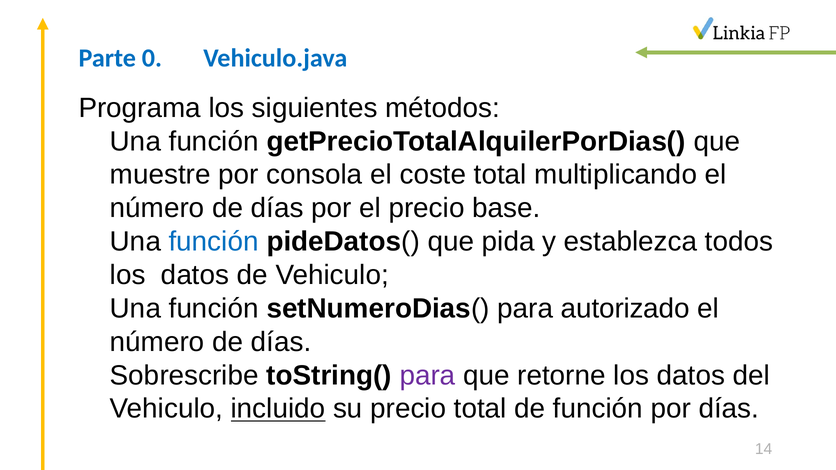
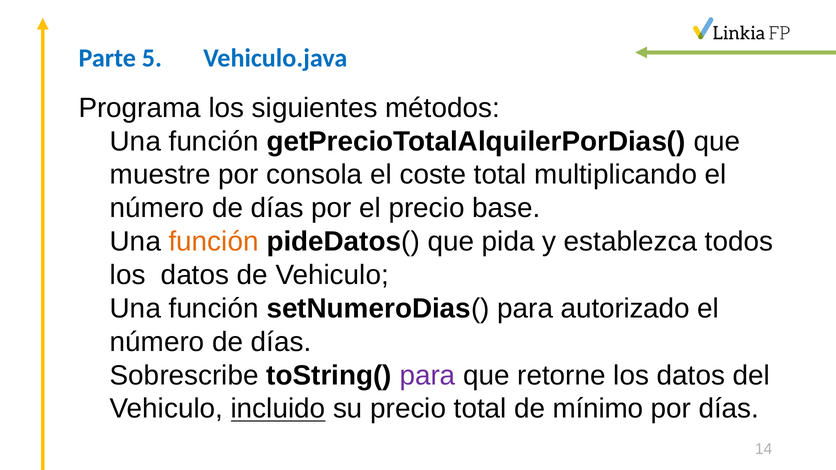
0: 0 -> 5
función at (214, 242) colour: blue -> orange
de función: función -> mínimo
